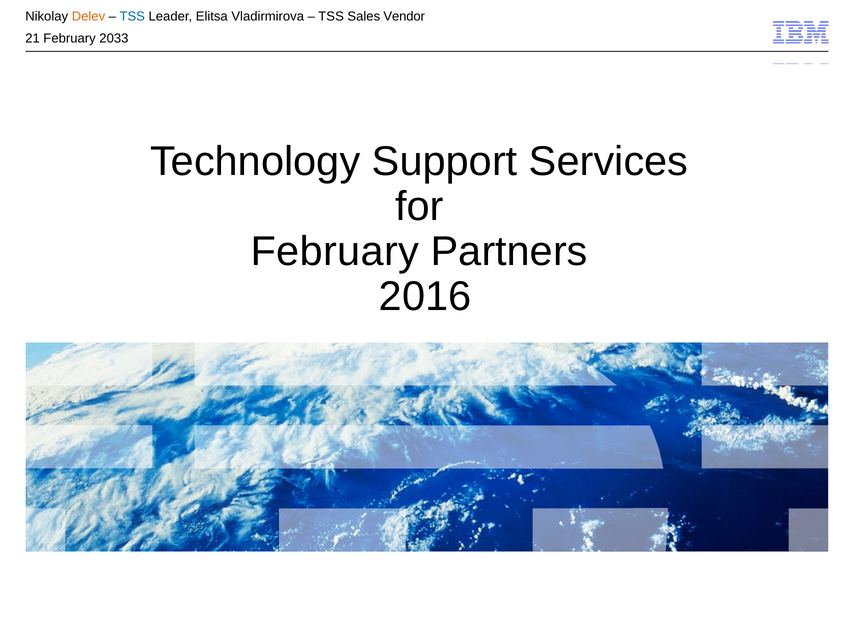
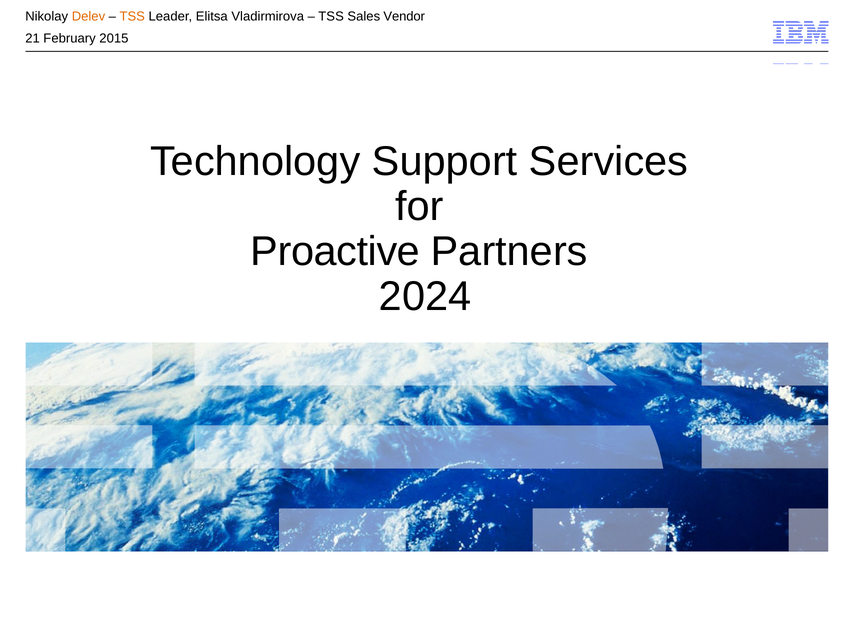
TSS at (132, 16) colour: blue -> orange
2033: 2033 -> 2015
February at (335, 251): February -> Proactive
2016: 2016 -> 2024
